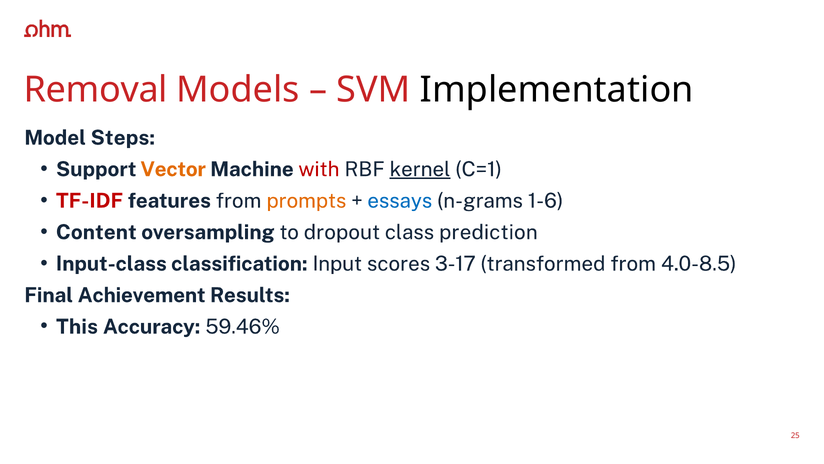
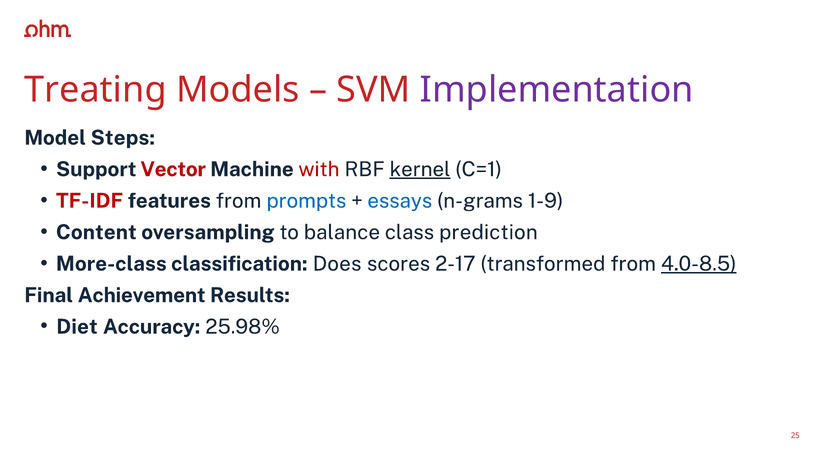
Removal: Removal -> Treating
Implementation colour: black -> purple
Vector colour: orange -> red
prompts colour: orange -> blue
1-6: 1-6 -> 1-9
dropout: dropout -> balance
Input-class: Input-class -> More-class
Input: Input -> Does
3-17: 3-17 -> 2-17
4.0-8.5 underline: none -> present
This: This -> Diet
59.46%: 59.46% -> 25.98%
